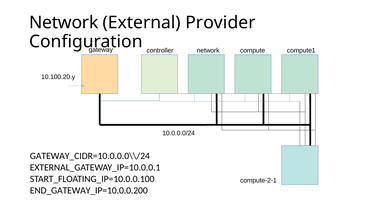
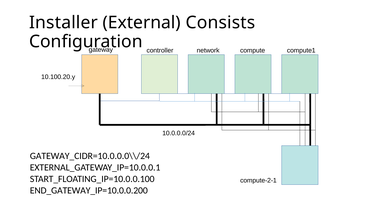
Network at (64, 23): Network -> Installer
Provider: Provider -> Consists
